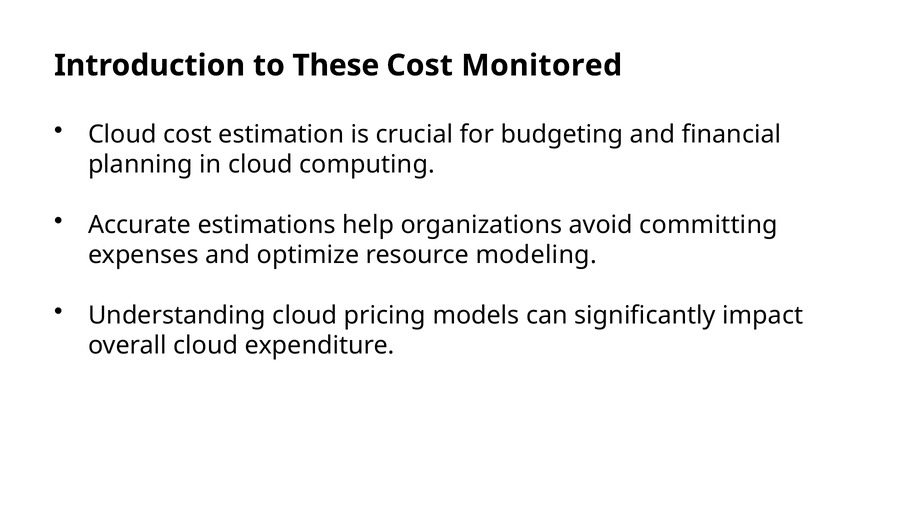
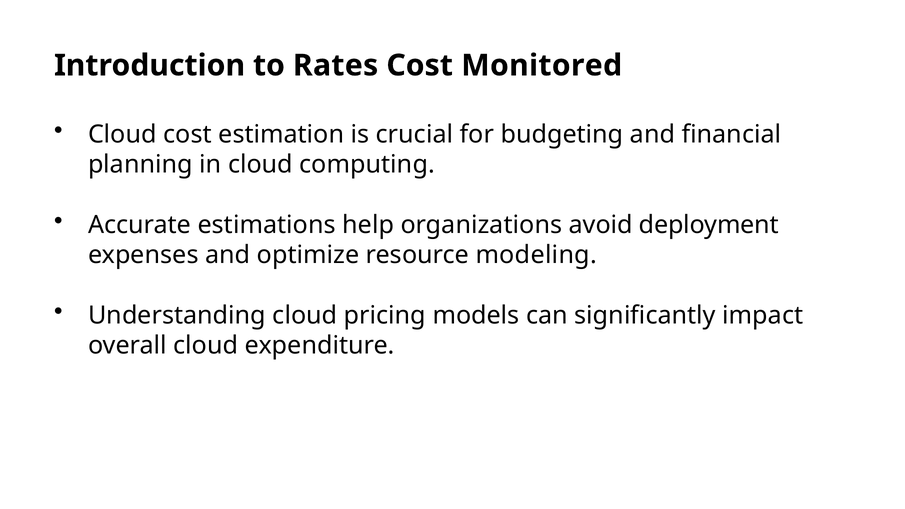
These: These -> Rates
committing: committing -> deployment
